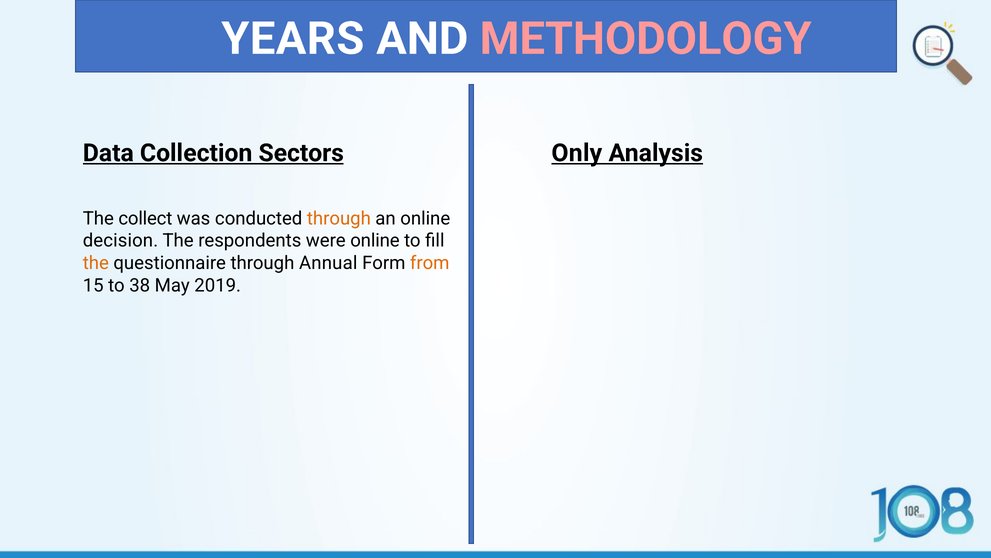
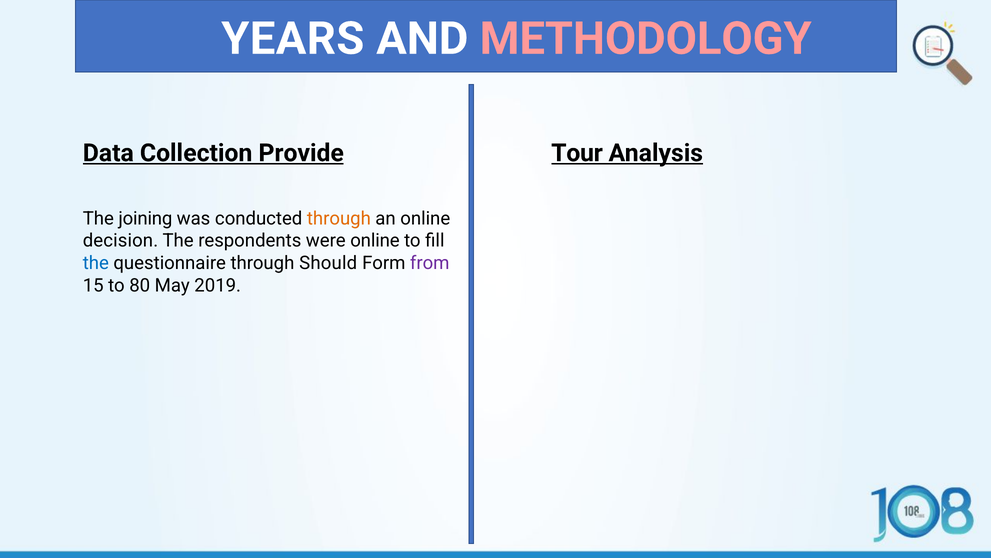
Sectors: Sectors -> Provide
Only: Only -> Tour
collect: collect -> joining
the at (96, 263) colour: orange -> blue
Annual: Annual -> Should
from colour: orange -> purple
38: 38 -> 80
